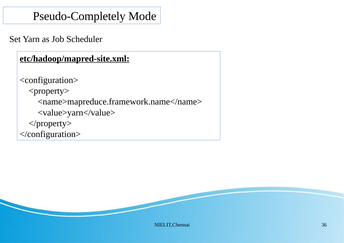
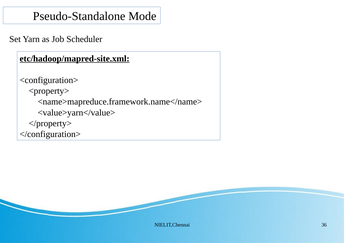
Pseudo-Completely: Pseudo-Completely -> Pseudo-Standalone
